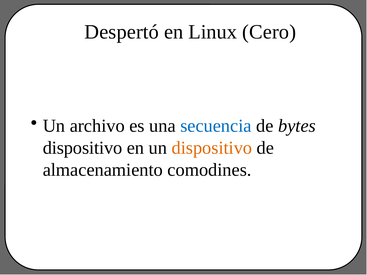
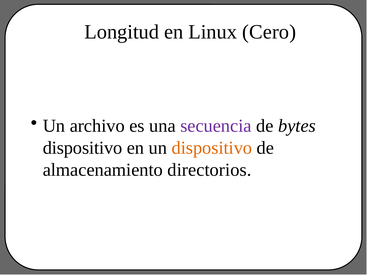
Despertó: Despertó -> Longitud
secuencia colour: blue -> purple
comodines: comodines -> directorios
